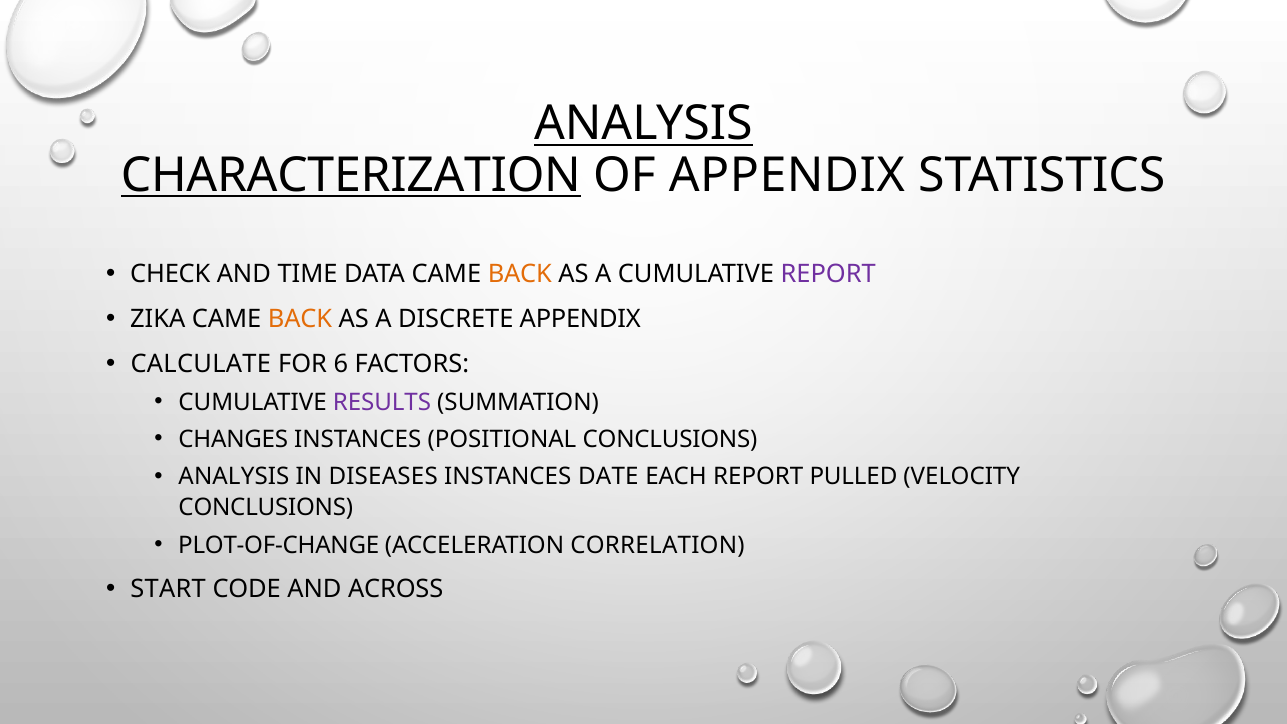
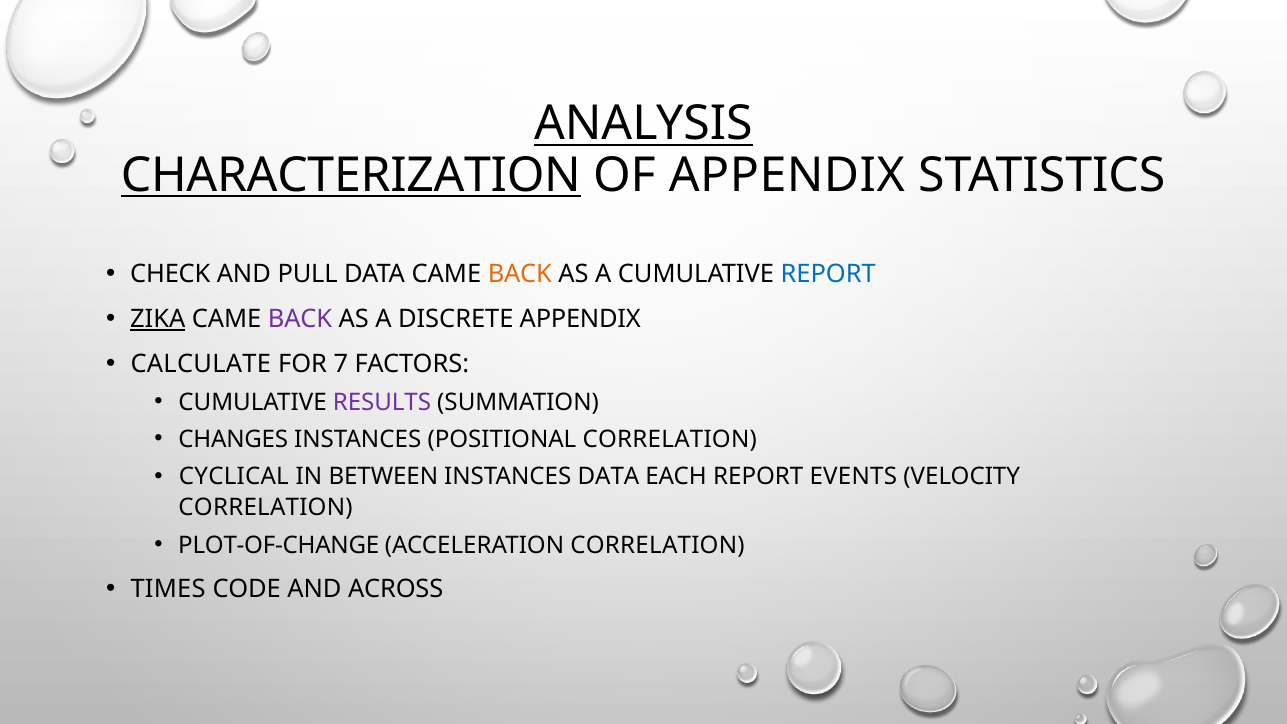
TIME: TIME -> PULL
REPORT at (828, 274) colour: purple -> blue
ZIKA underline: none -> present
BACK at (300, 319) colour: orange -> purple
6: 6 -> 7
POSITIONAL CONCLUSIONS: CONCLUSIONS -> CORRELATION
ANALYSIS at (234, 477): ANALYSIS -> CYCLICAL
DISEASES: DISEASES -> BETWEEN
INSTANCES DATE: DATE -> DATA
PULLED: PULLED -> EVENTS
CONCLUSIONS at (266, 508): CONCLUSIONS -> CORRELATION
START: START -> TIMES
